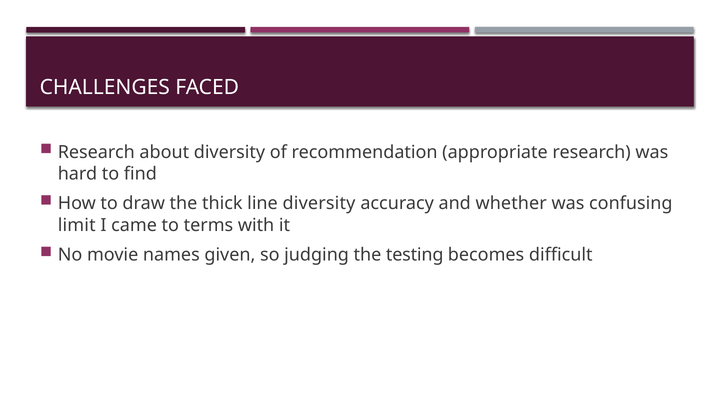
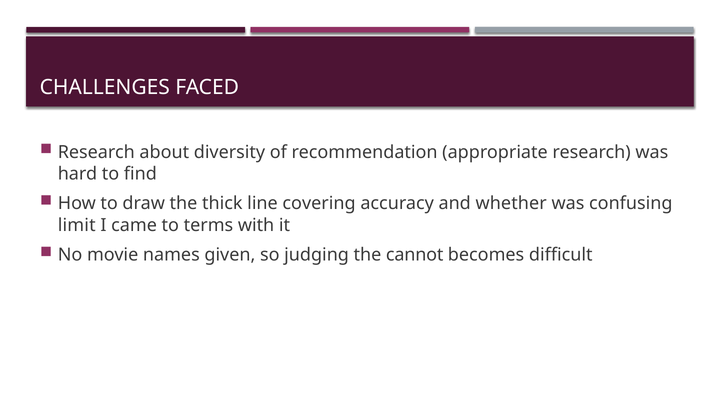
line diversity: diversity -> covering
testing: testing -> cannot
